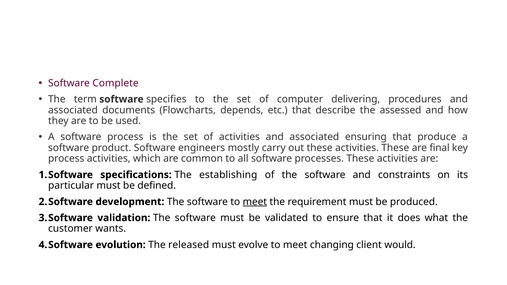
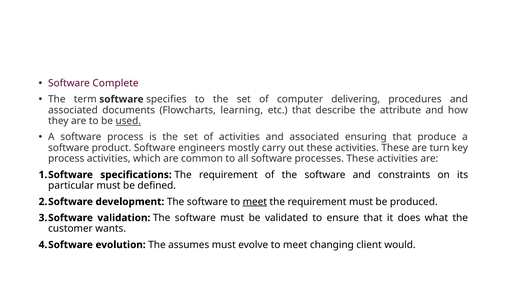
depends: depends -> learning
assessed: assessed -> attribute
used underline: none -> present
final: final -> turn
specifications The establishing: establishing -> requirement
released: released -> assumes
